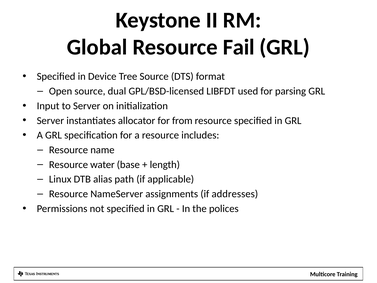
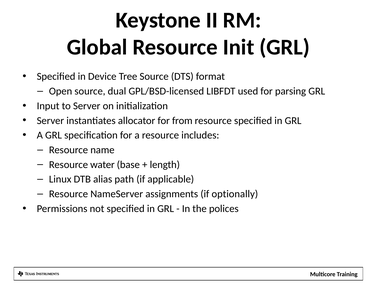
Fail: Fail -> Init
addresses: addresses -> optionally
